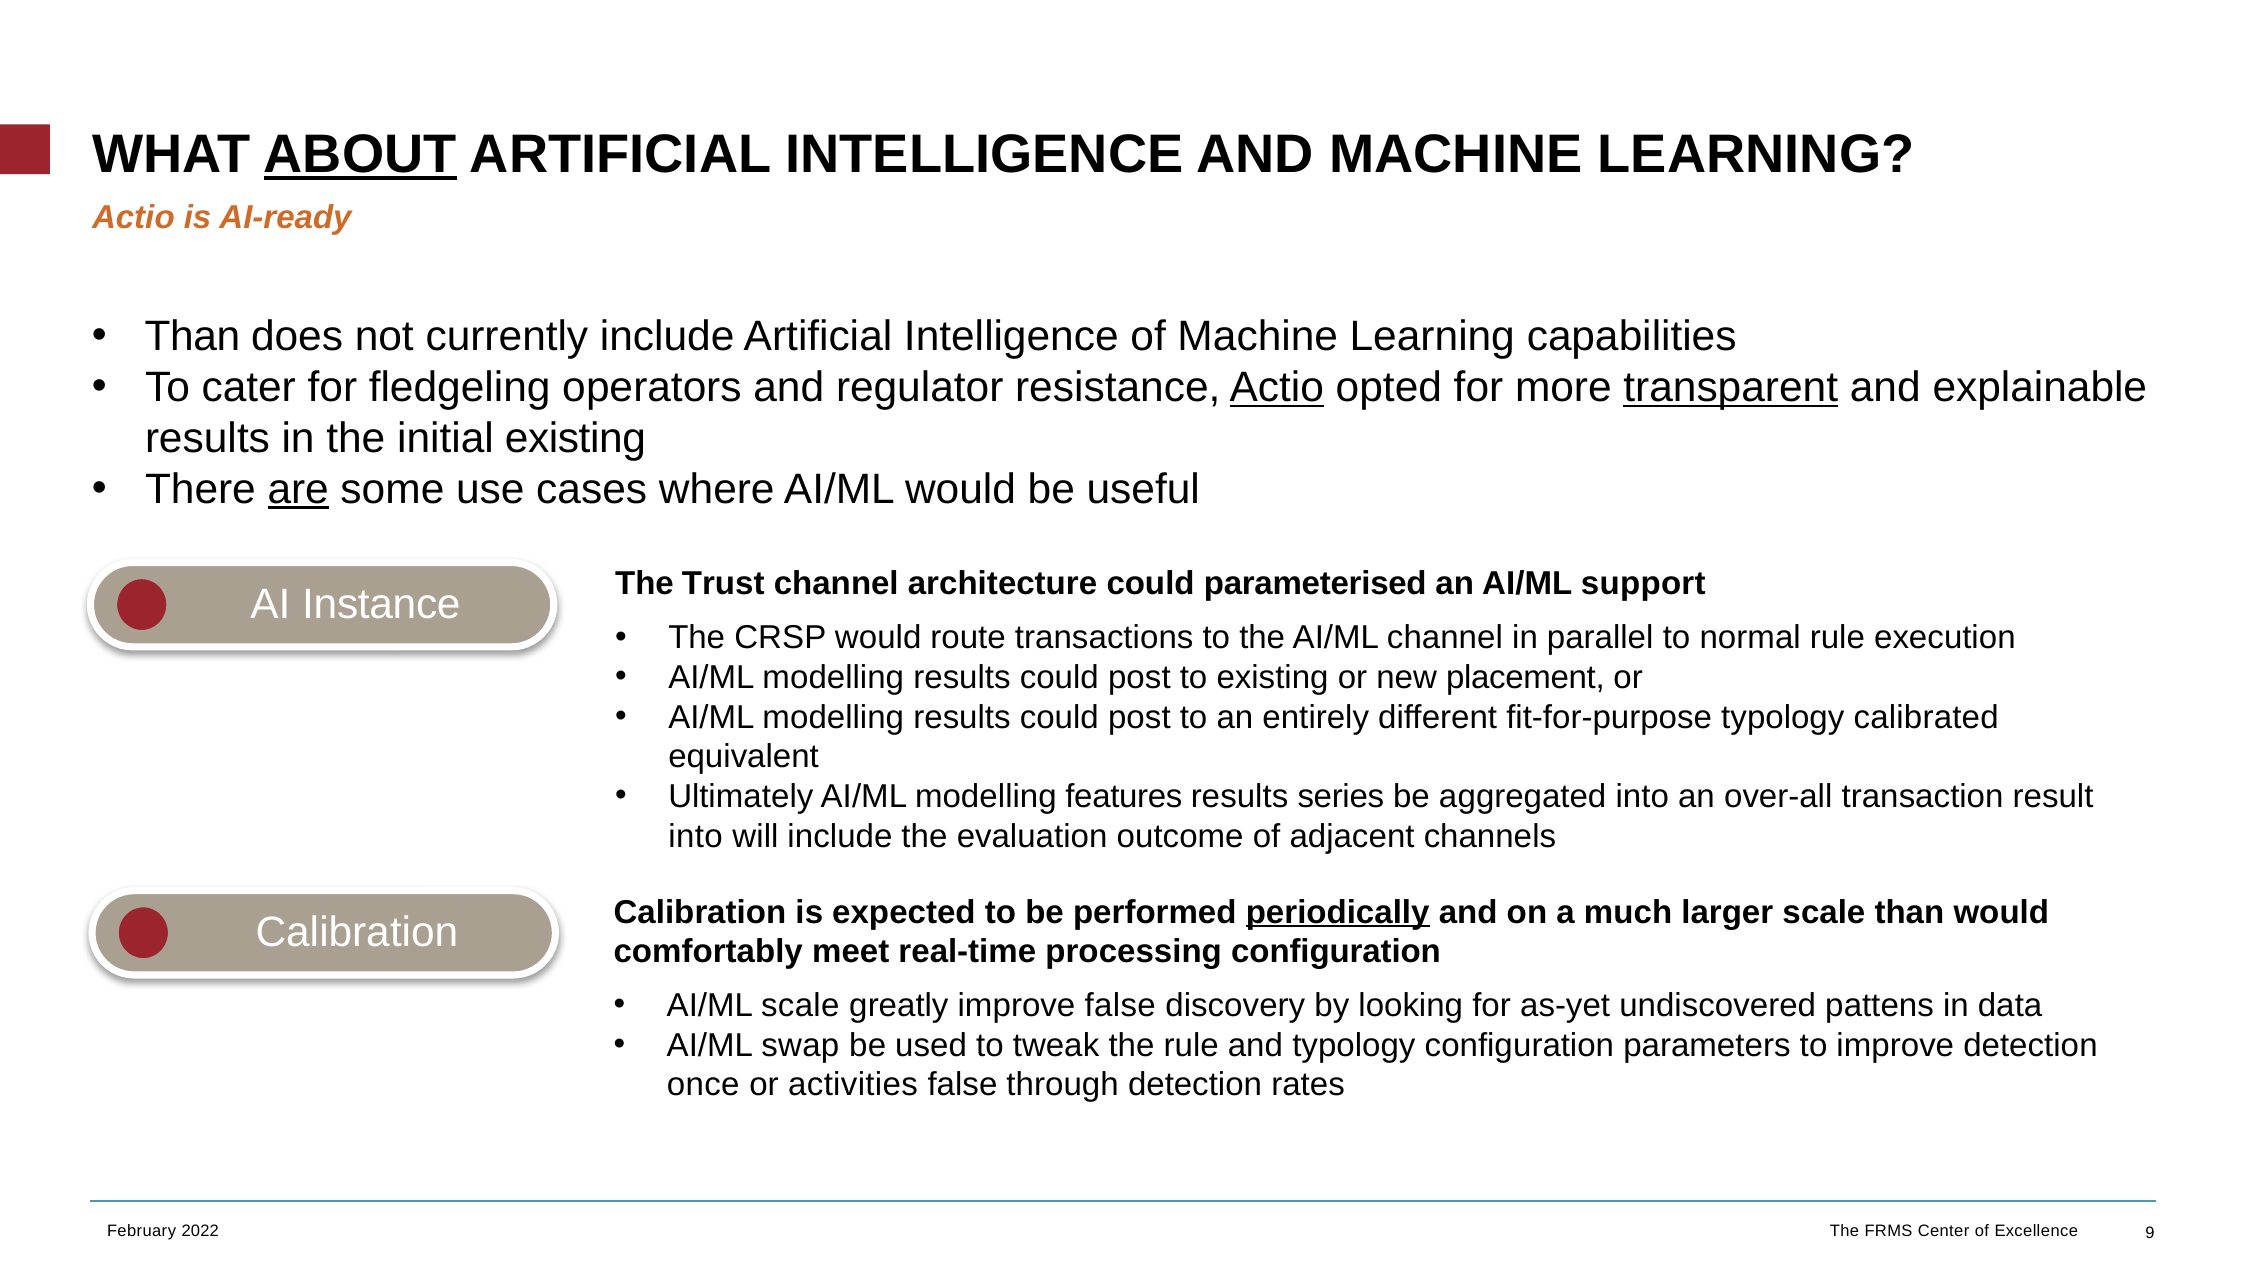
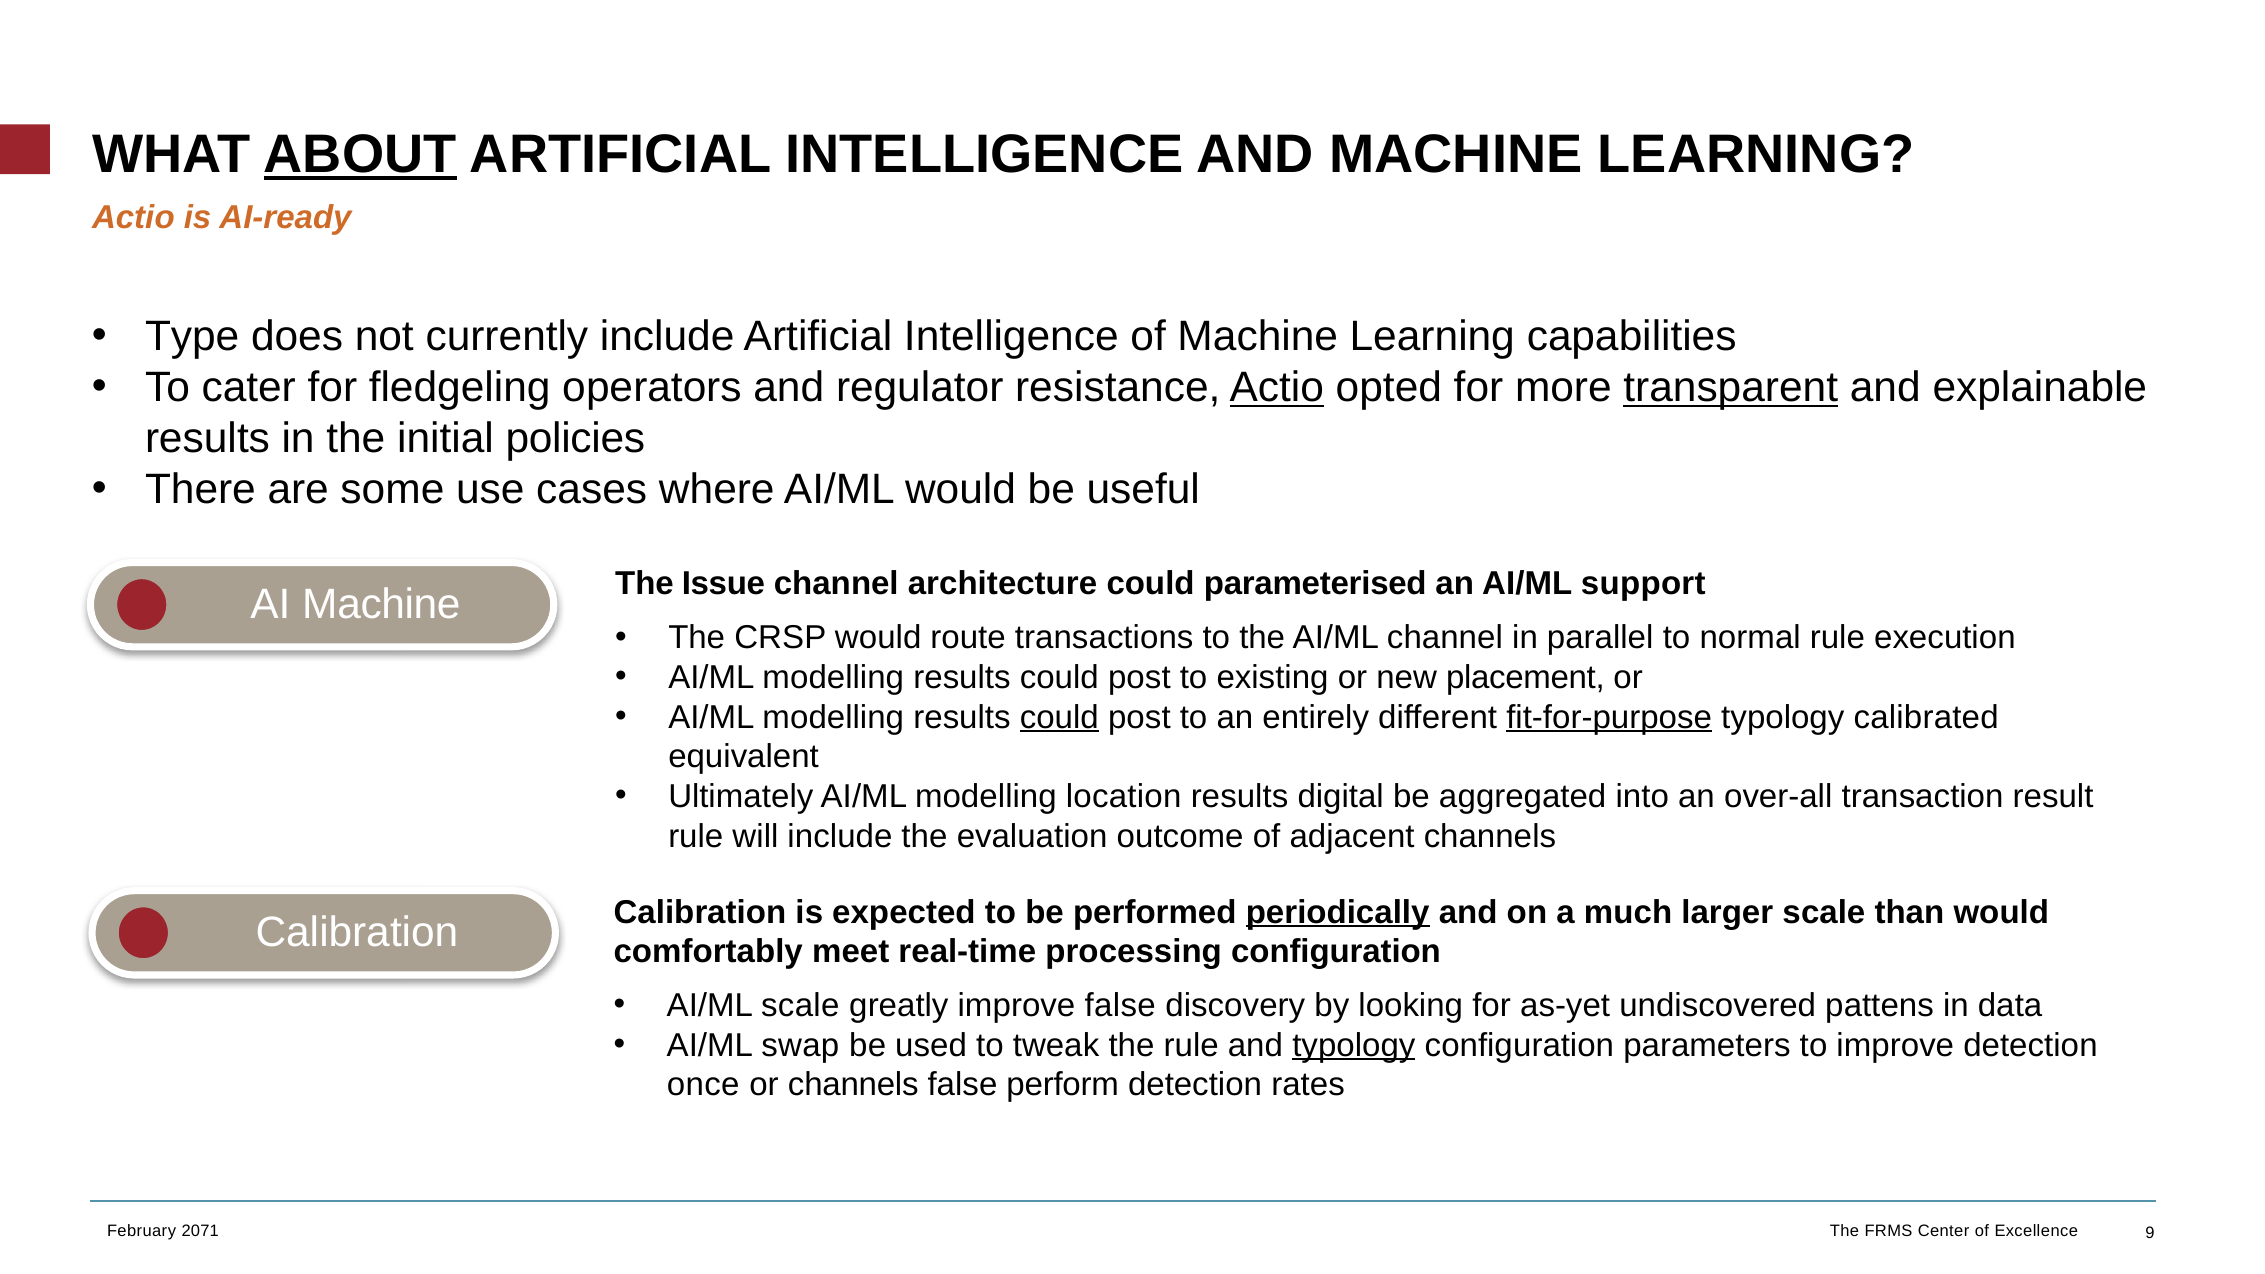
Than at (192, 337): Than -> Type
initial existing: existing -> policies
are underline: present -> none
AI Instance: Instance -> Machine
Trust: Trust -> Issue
could at (1059, 717) underline: none -> present
fit-for-purpose underline: none -> present
features: features -> location
series: series -> digital
into at (696, 836): into -> rule
typology at (1354, 1045) underline: none -> present
or activities: activities -> channels
through: through -> perform
2022: 2022 -> 2071
